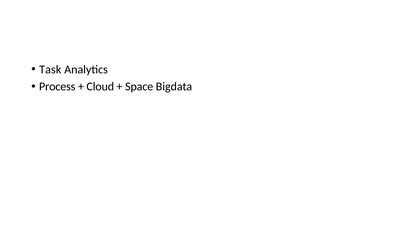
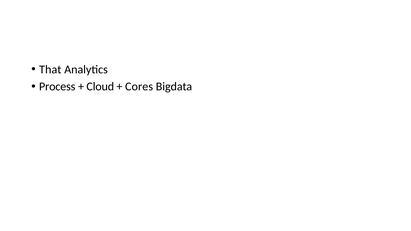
Task: Task -> That
Space: Space -> Cores
